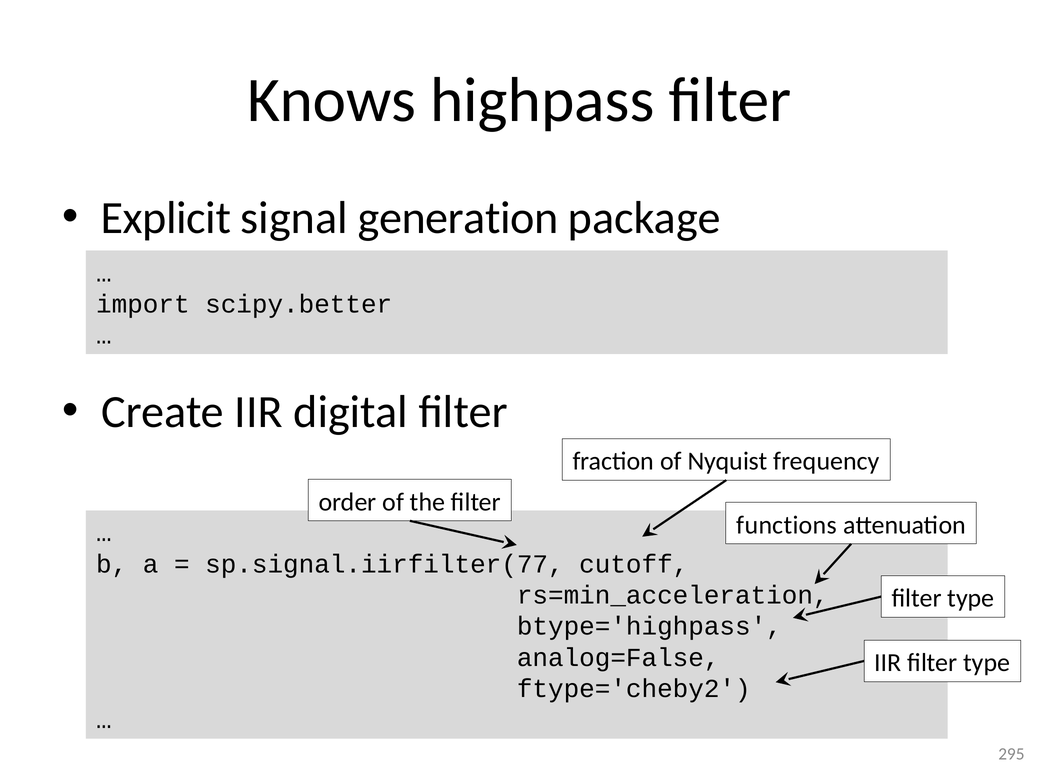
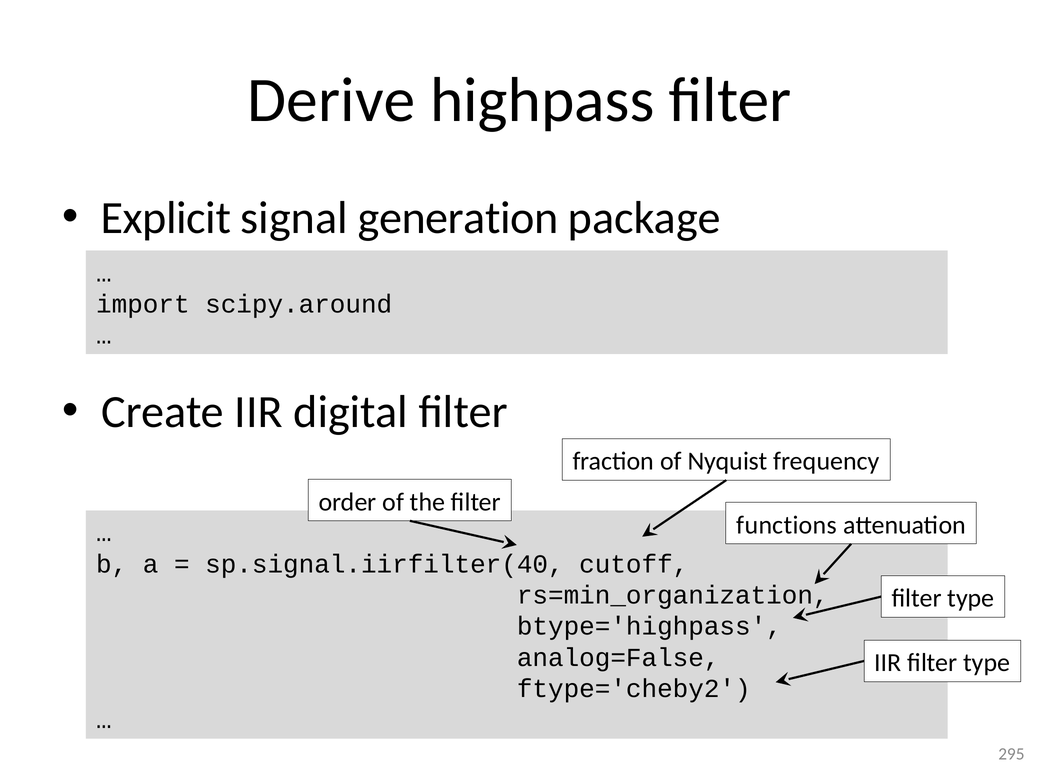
Knows: Knows -> Derive
scipy.better: scipy.better -> scipy.around
sp.signal.iirfilter(77: sp.signal.iirfilter(77 -> sp.signal.iirfilter(40
rs=min_acceleration: rs=min_acceleration -> rs=min_organization
